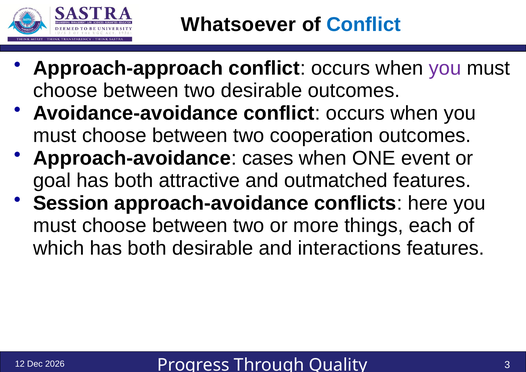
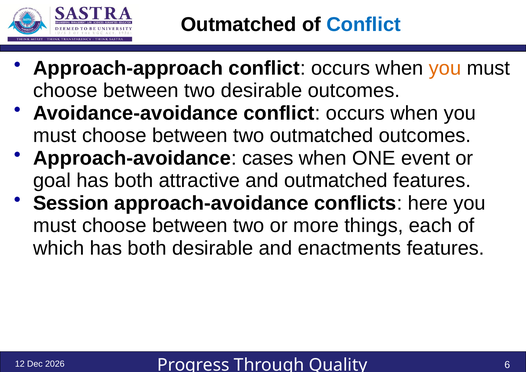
Whatsoever at (239, 25): Whatsoever -> Outmatched
you at (445, 68) colour: purple -> orange
two cooperation: cooperation -> outmatched
interactions: interactions -> enactments
3: 3 -> 6
